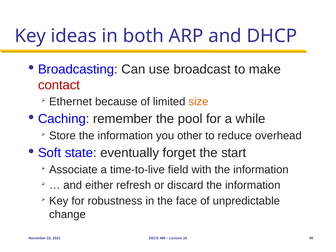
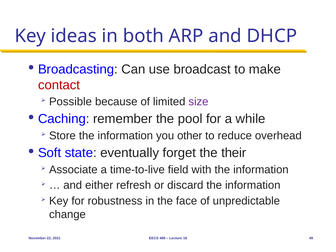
Ethernet: Ethernet -> Possible
size colour: orange -> purple
start: start -> their
